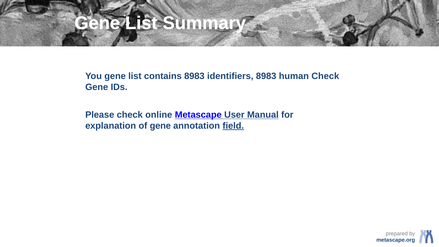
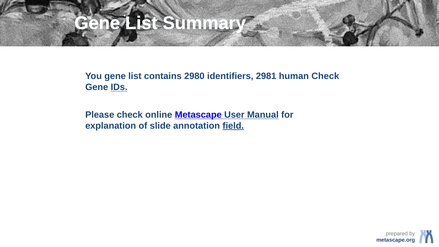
contains 8983: 8983 -> 2980
identifiers 8983: 8983 -> 2981
IDs underline: none -> present
of gene: gene -> slide
